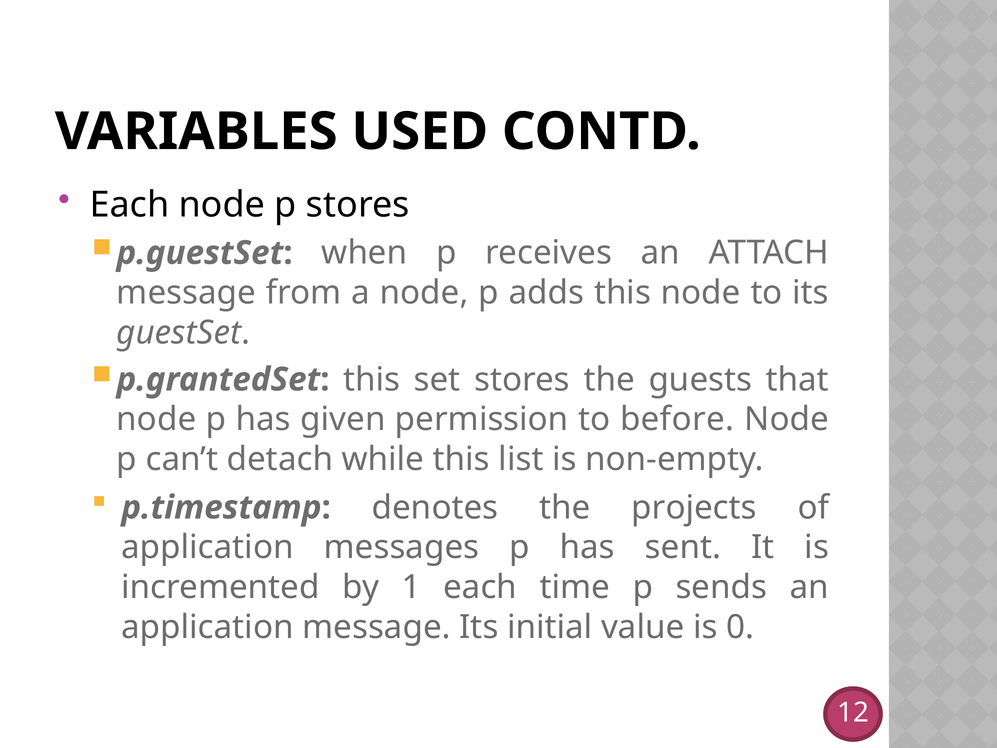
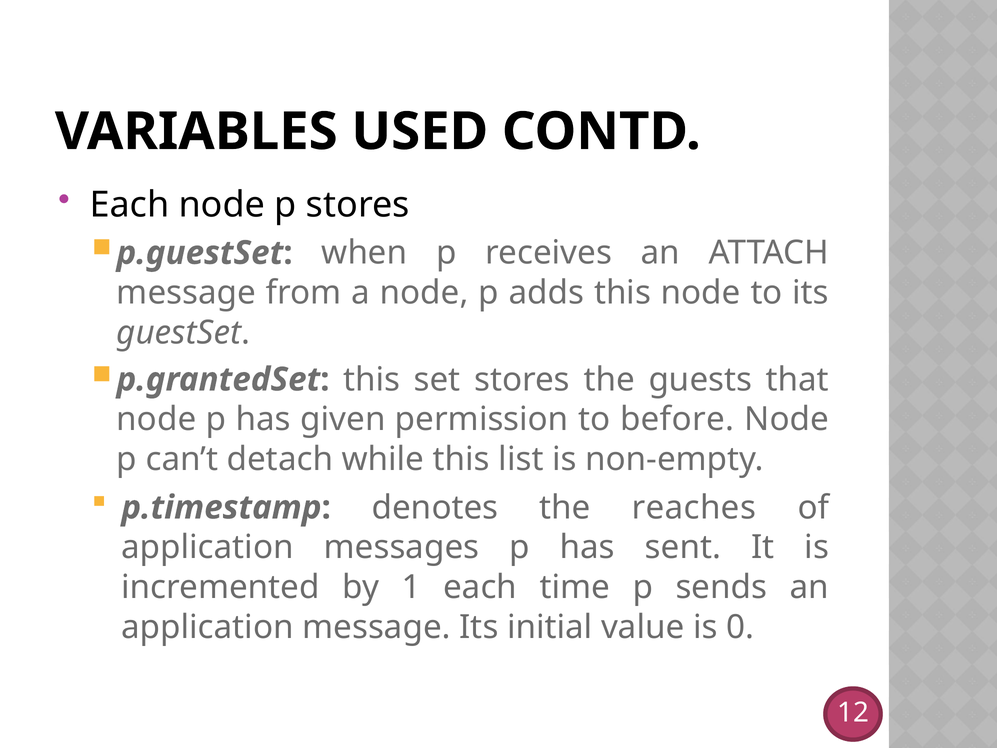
projects: projects -> reaches
